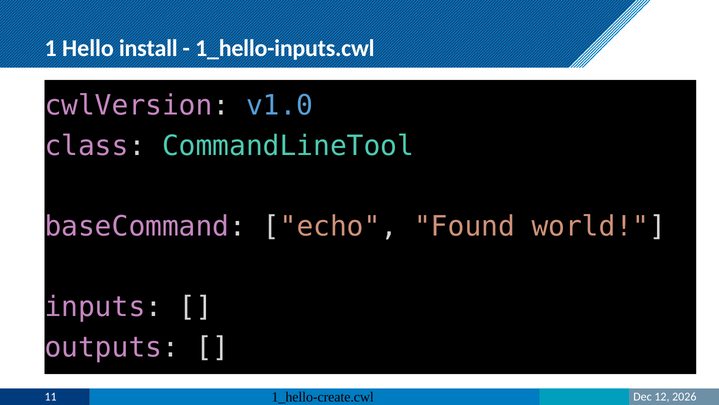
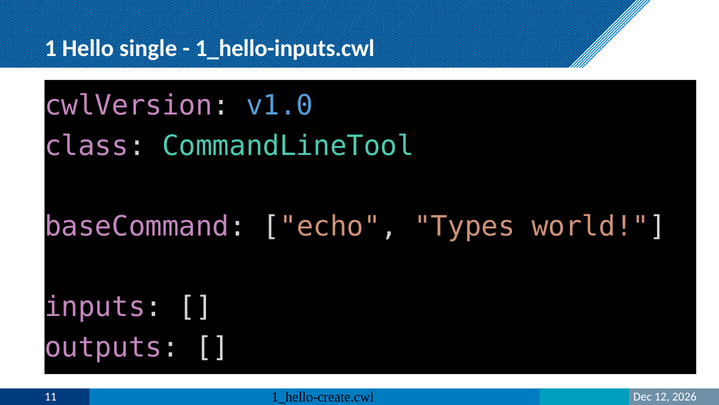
install: install -> single
Found: Found -> Types
